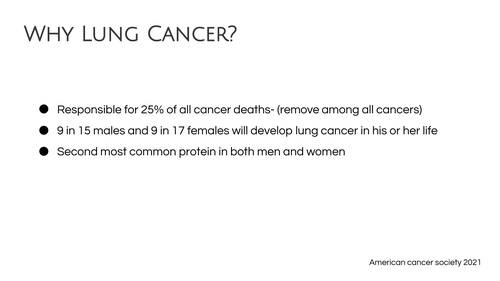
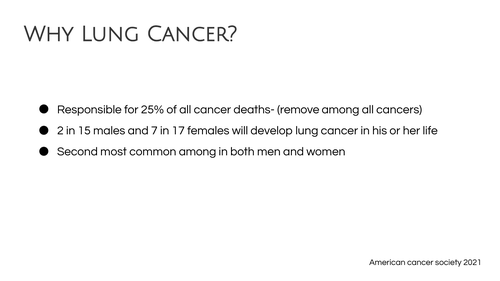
9 at (60, 131): 9 -> 2
and 9: 9 -> 7
common protein: protein -> among
